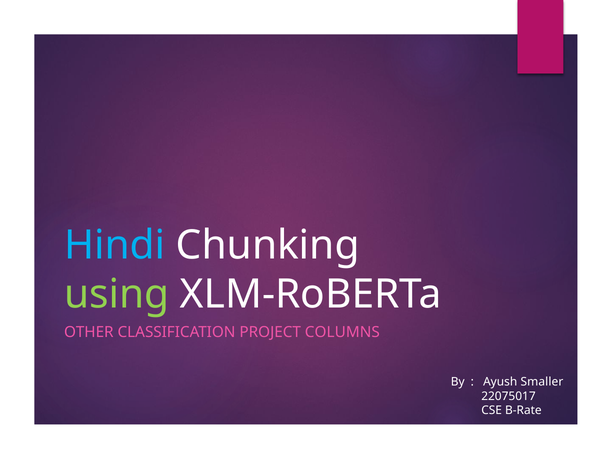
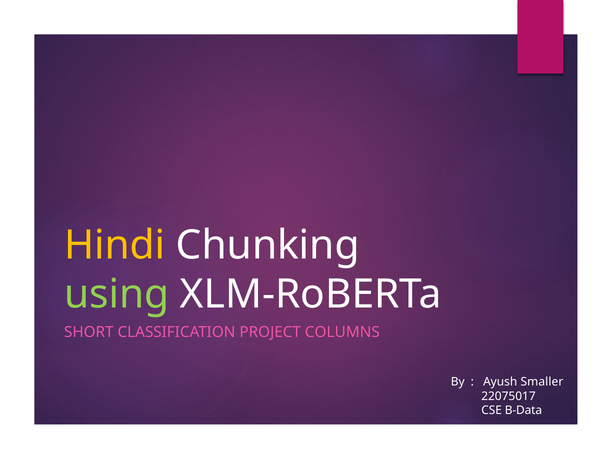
Hindi colour: light blue -> yellow
OTHER: OTHER -> SHORT
B-Rate: B-Rate -> B-Data
